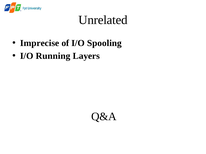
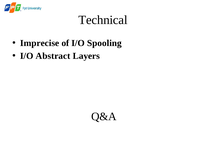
Unrelated: Unrelated -> Technical
Running: Running -> Abstract
